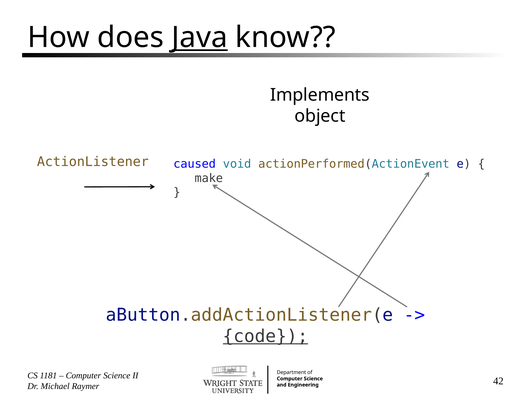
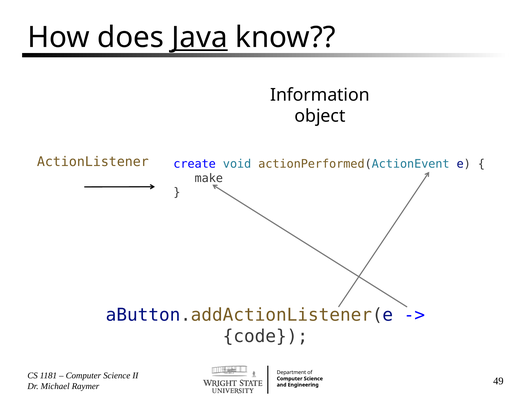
Implements: Implements -> Information
caused: caused -> create
code underline: present -> none
42: 42 -> 49
